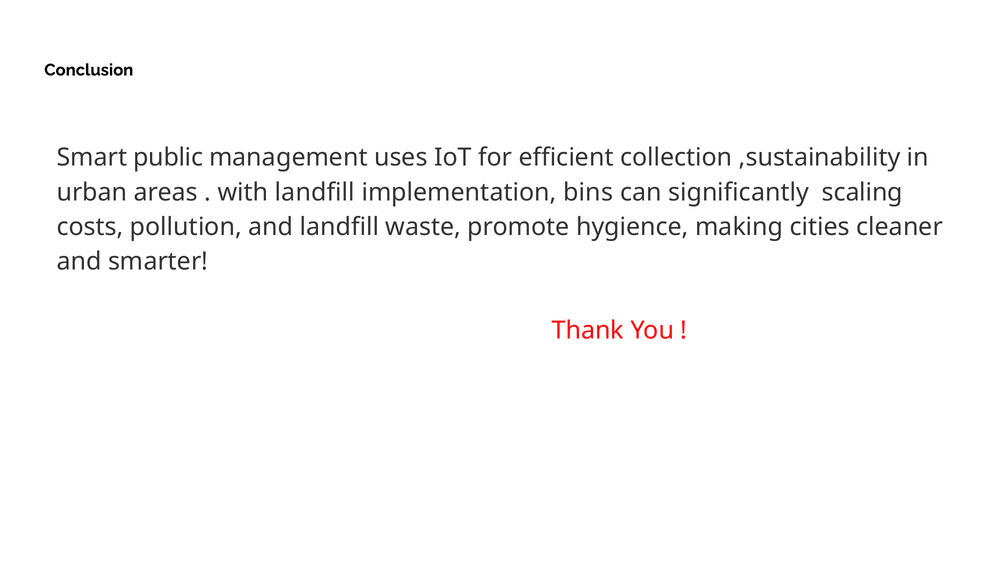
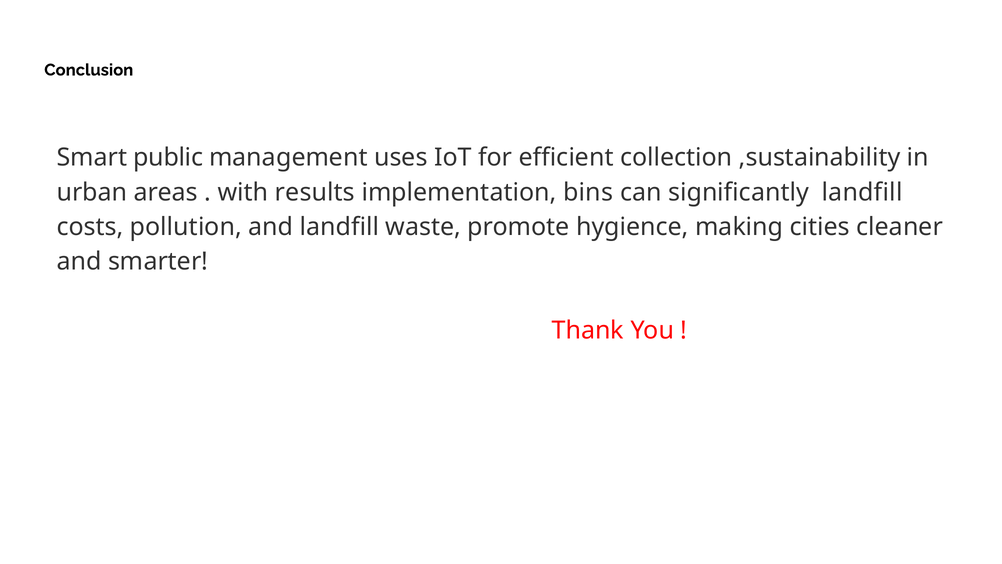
with landfill: landfill -> results
significantly scaling: scaling -> landfill
